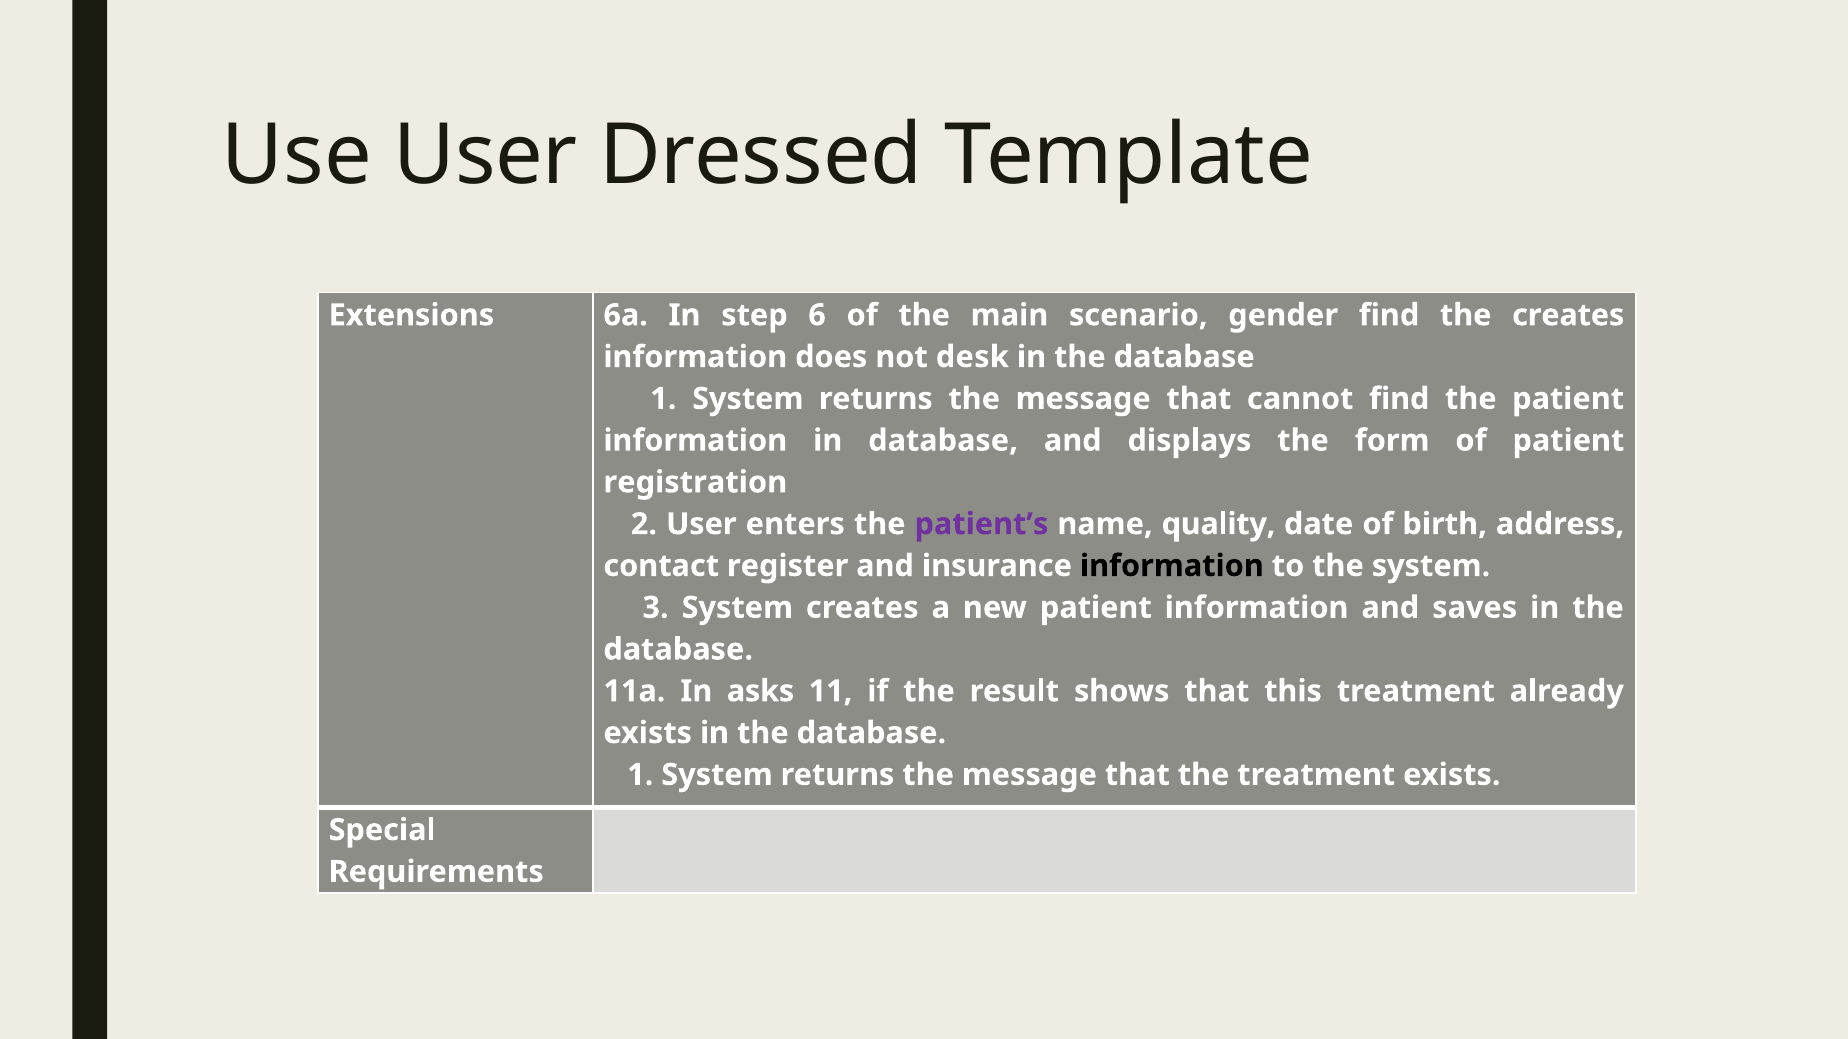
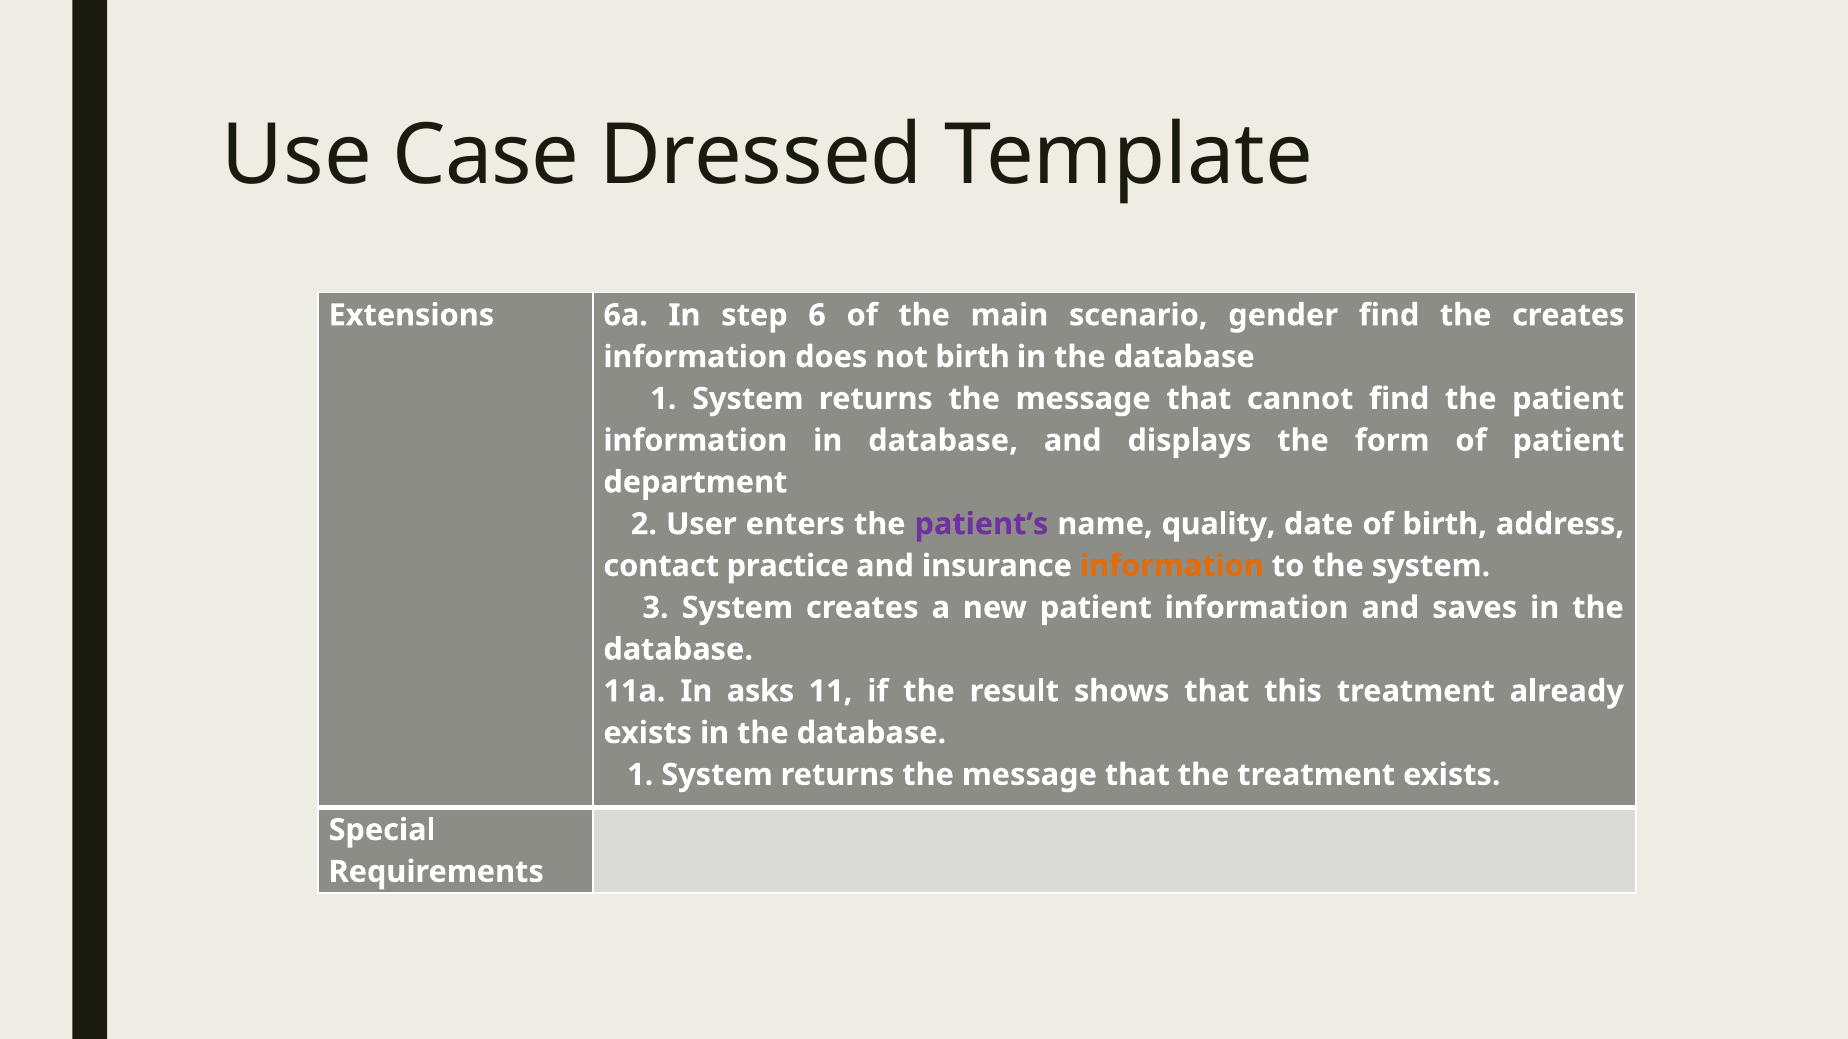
Use User: User -> Case
not desk: desk -> birth
registration: registration -> department
register: register -> practice
information at (1172, 566) colour: black -> orange
